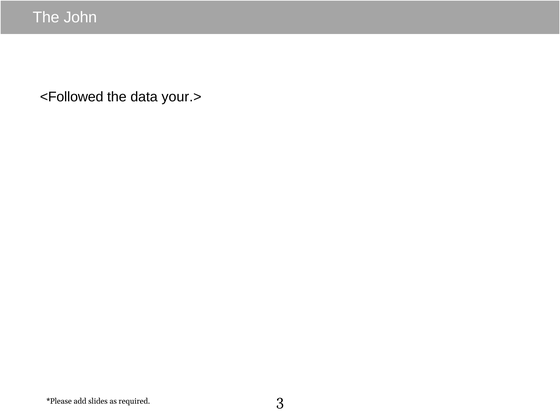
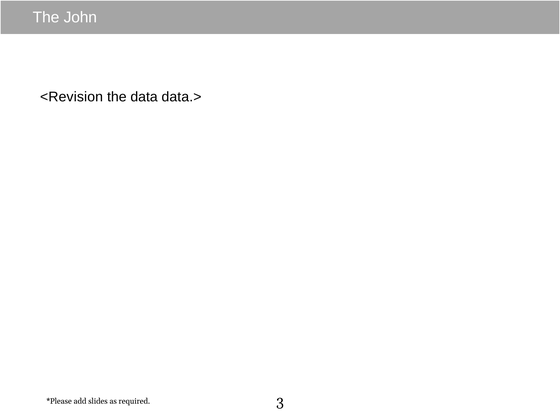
<Followed: <Followed -> <Revision
your.>: your.> -> data.>
